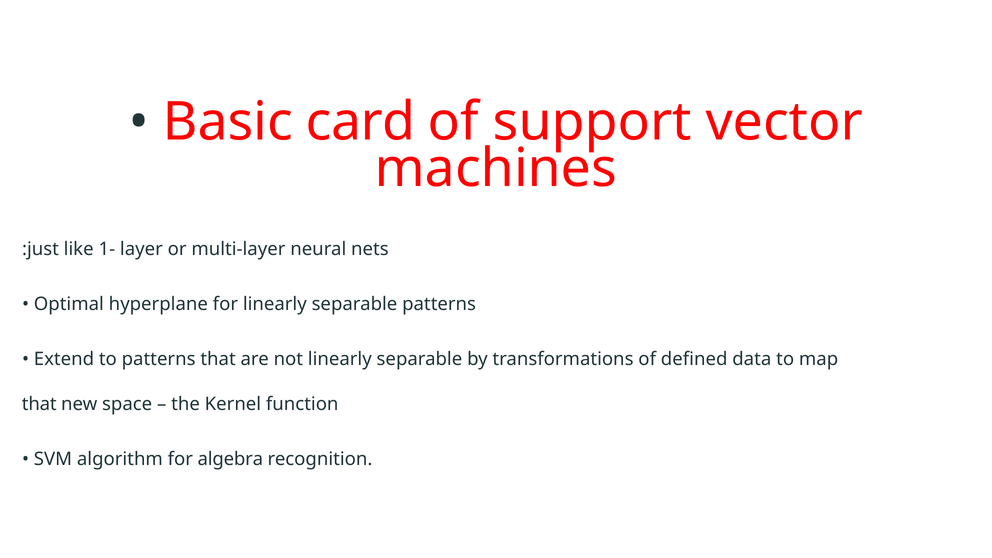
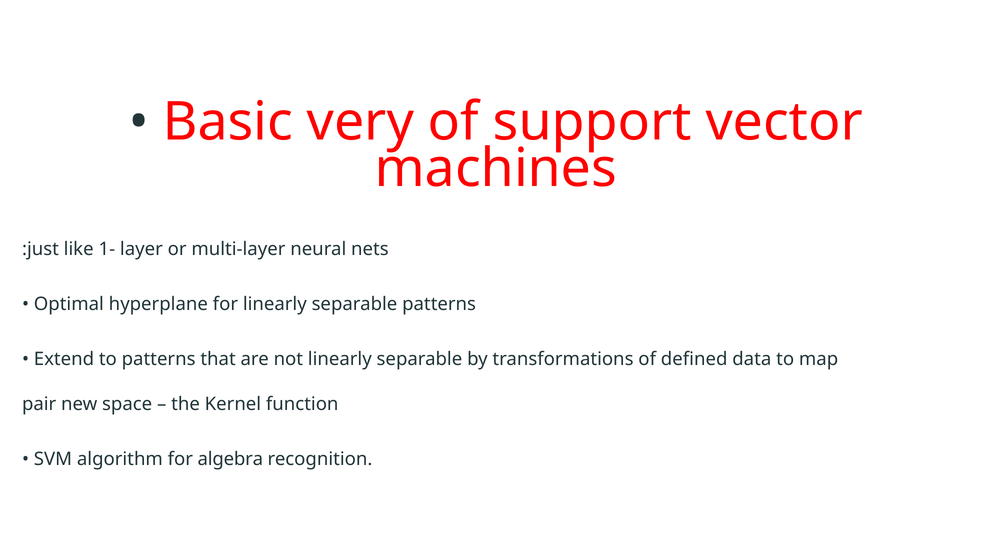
card: card -> very
that at (39, 404): that -> pair
